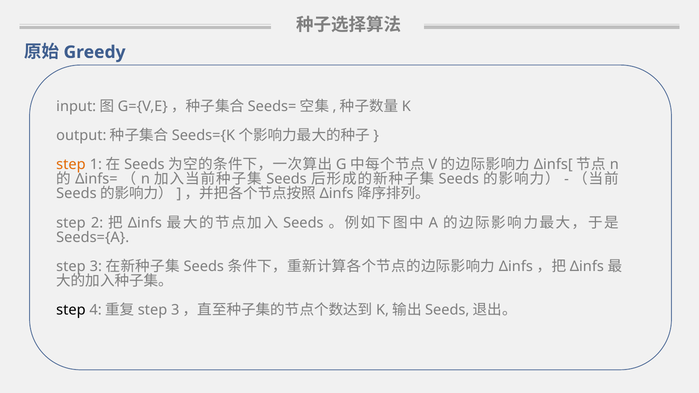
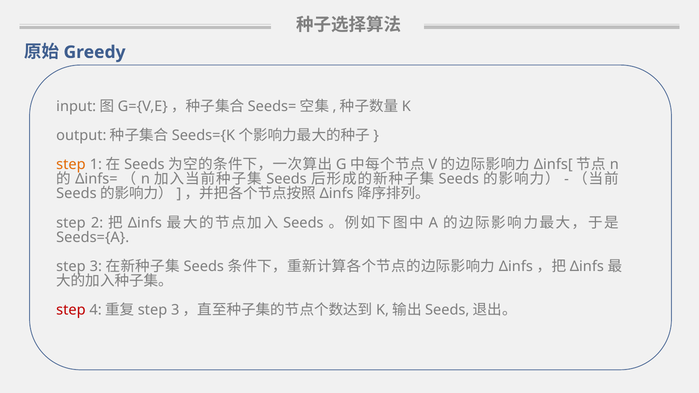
step at (71, 310) colour: black -> red
